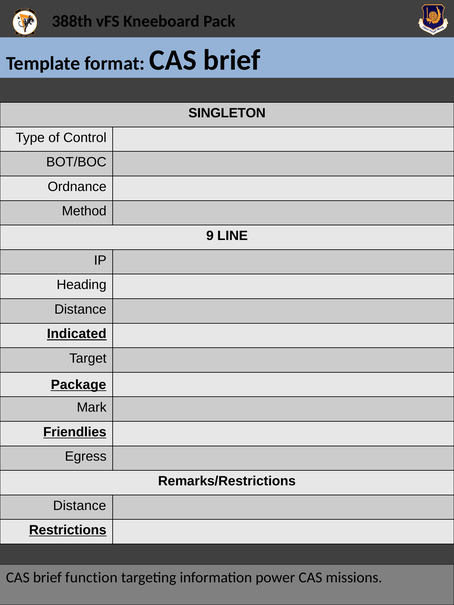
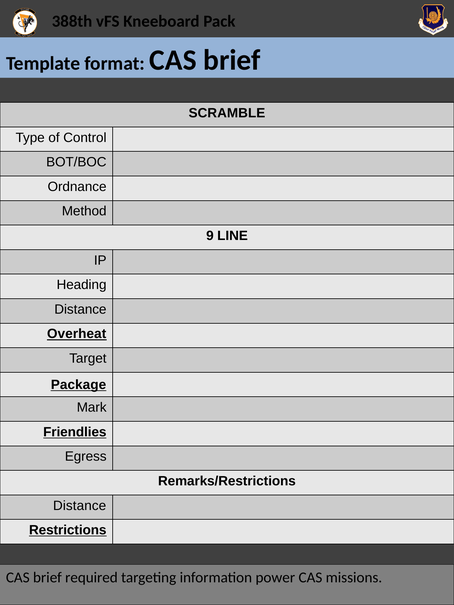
SINGLETON: SINGLETON -> SCRAMBLE
Indicated: Indicated -> Overheat
function: function -> required
